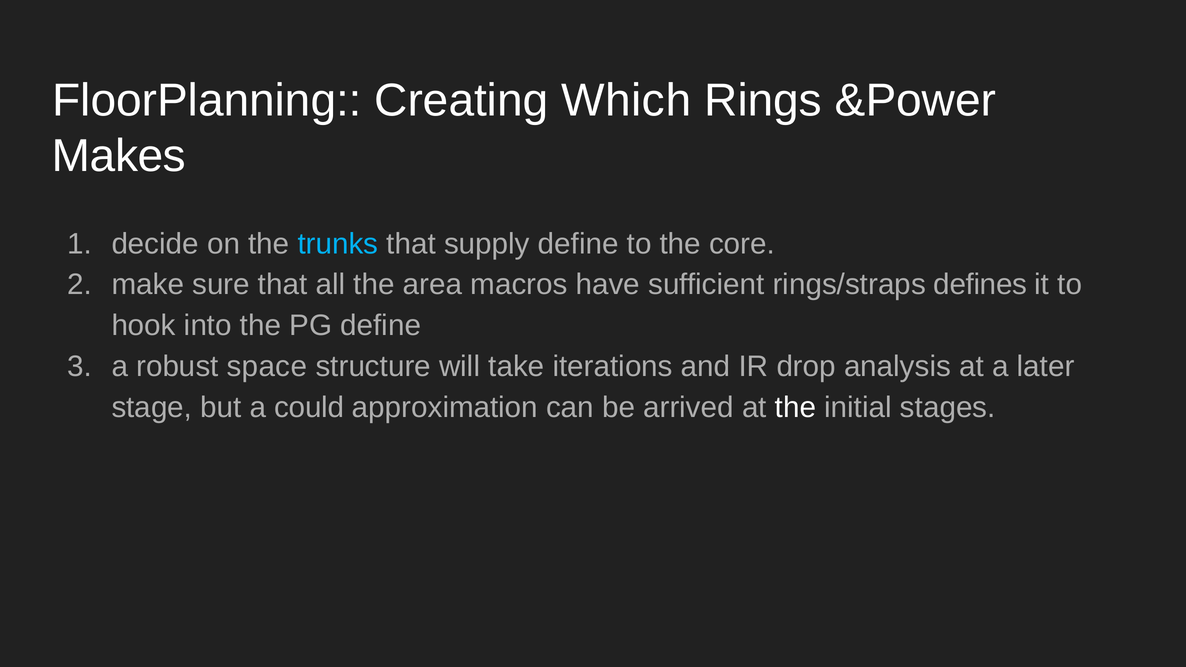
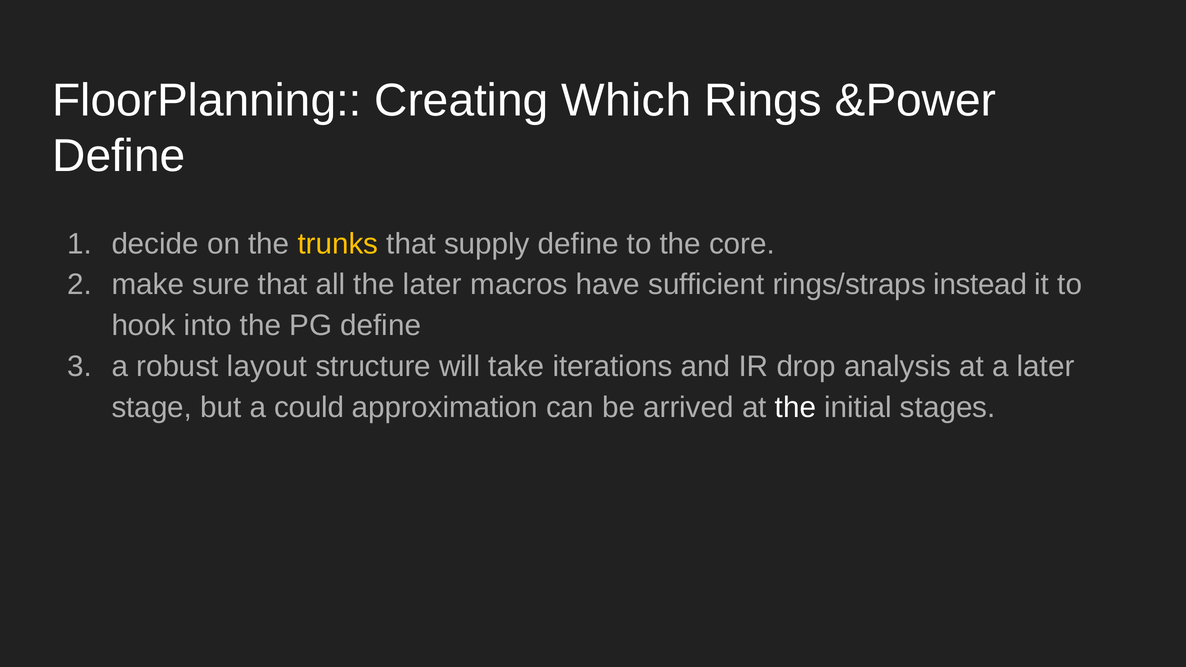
Makes at (119, 156): Makes -> Define
trunks colour: light blue -> yellow
the area: area -> later
defines: defines -> instead
space: space -> layout
